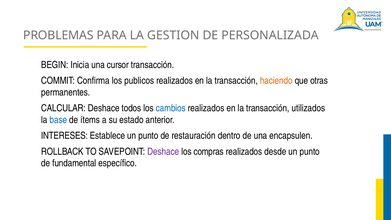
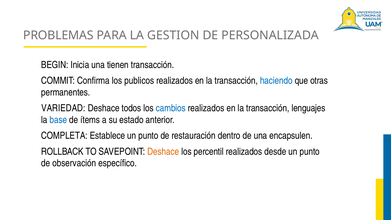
cursor: cursor -> tienen
haciendo colour: orange -> blue
CALCULAR: CALCULAR -> VARIEDAD
utilizados: utilizados -> lenguajes
INTERESES: INTERESES -> COMPLETA
Deshace at (163, 151) colour: purple -> orange
compras: compras -> percentil
fundamental: fundamental -> observación
